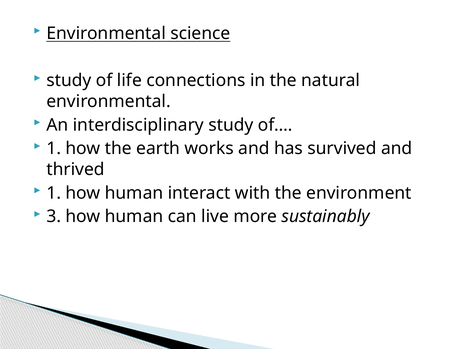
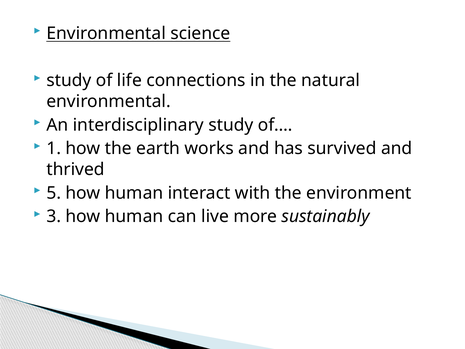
1 at (54, 193): 1 -> 5
